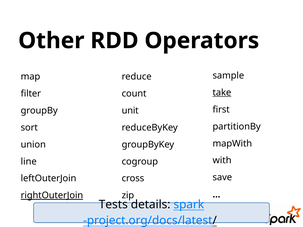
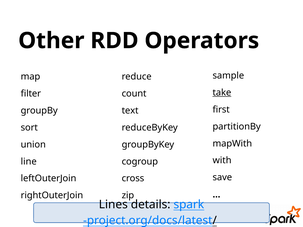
unit: unit -> text
rightOuterJoin underline: present -> none
Tests: Tests -> Lines
